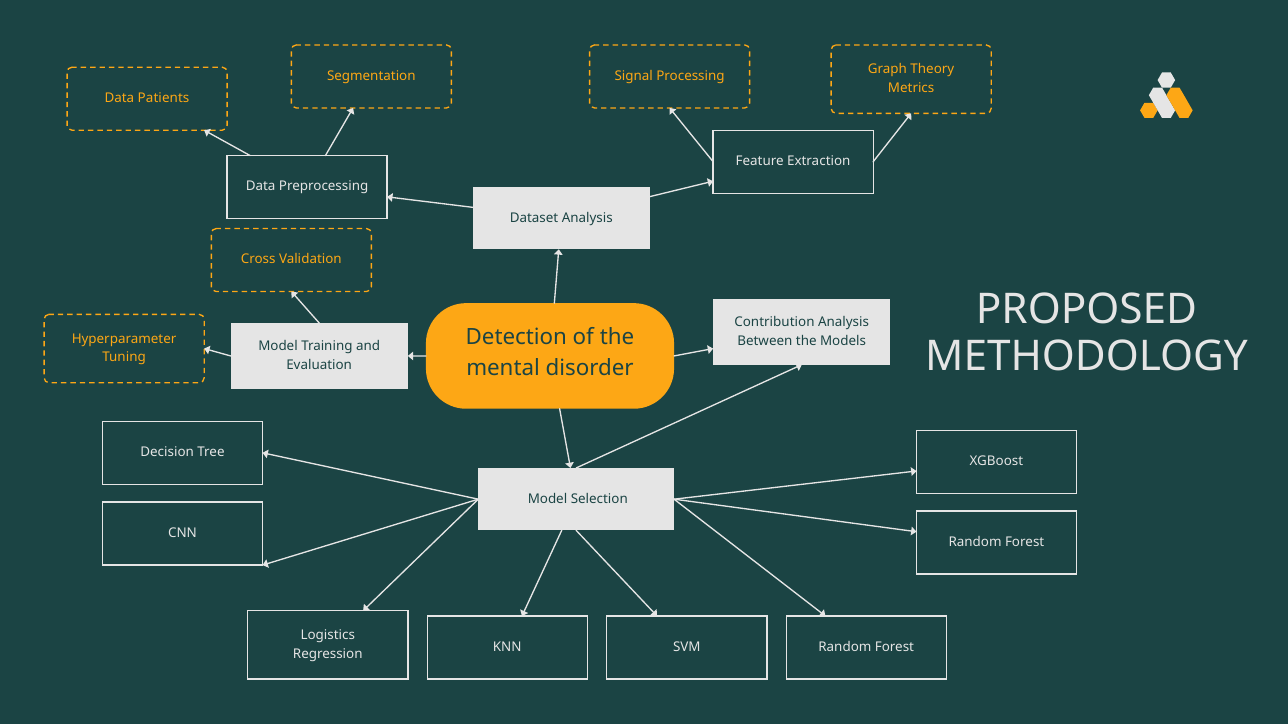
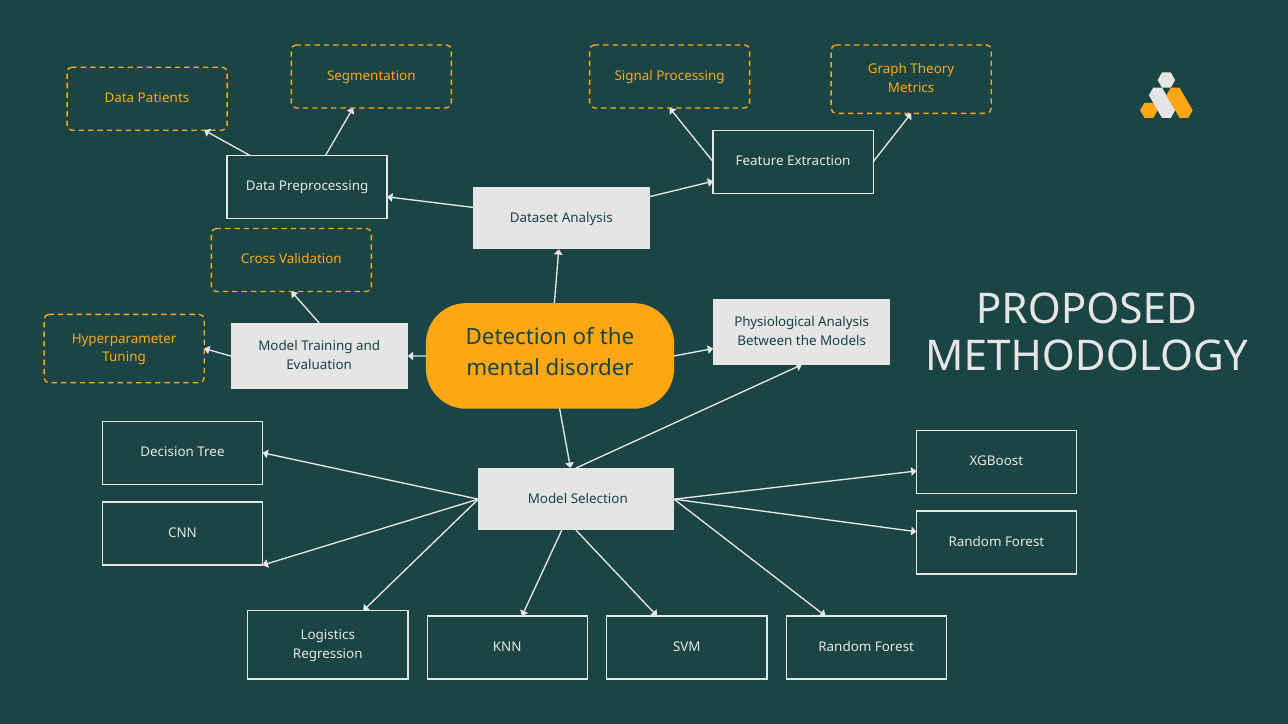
Contribution: Contribution -> Physiological
